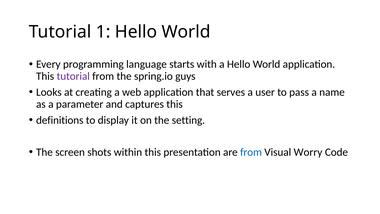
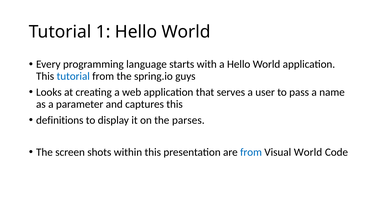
tutorial at (73, 76) colour: purple -> blue
setting: setting -> parses
Visual Worry: Worry -> World
